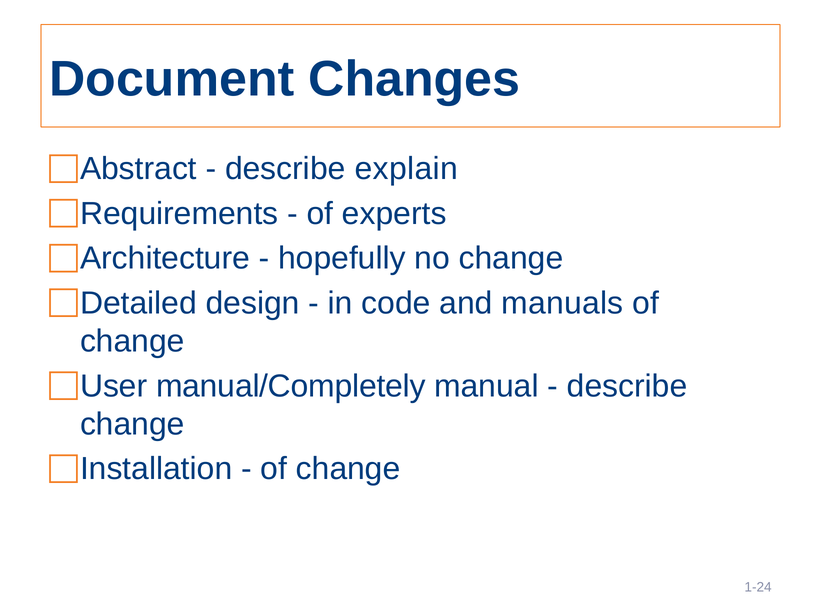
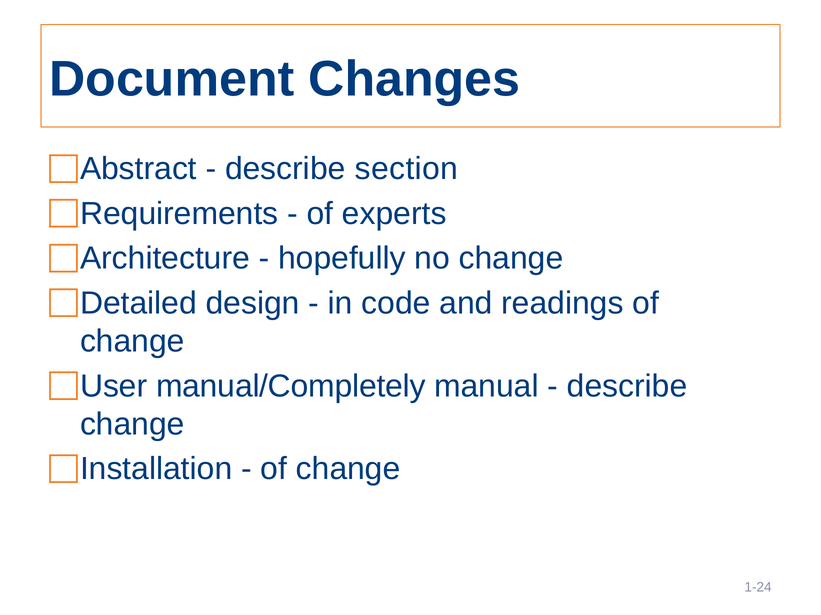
explain: explain -> section
manuals: manuals -> readings
